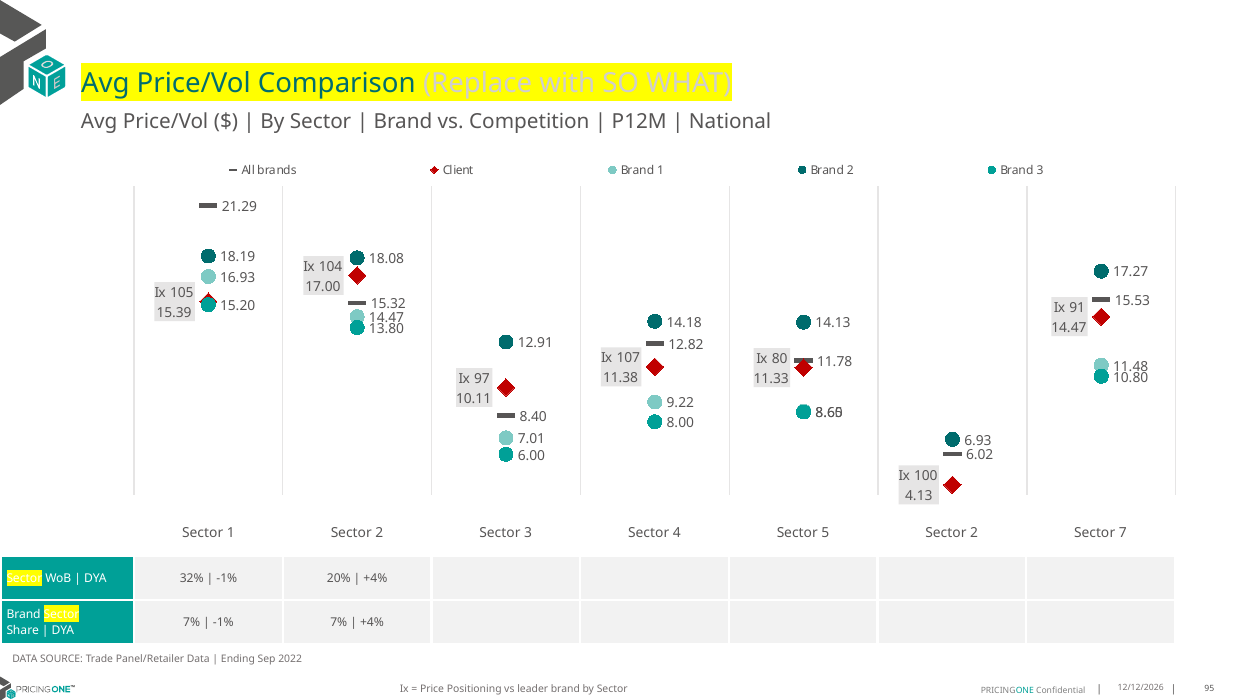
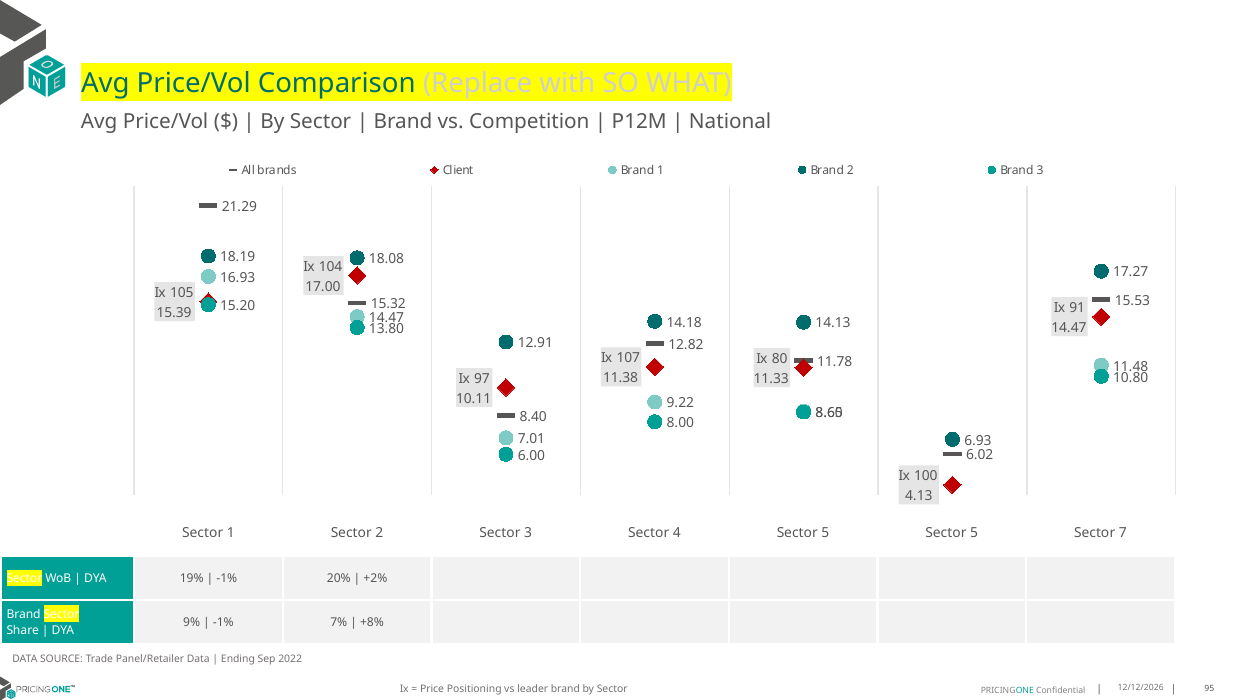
5 Sector 2: 2 -> 5
32%: 32% -> 19%
+4% at (375, 579): +4% -> +2%
7% at (192, 623): 7% -> 9%
+4% at (372, 623): +4% -> +8%
